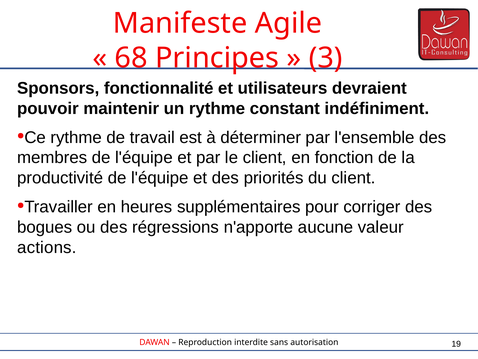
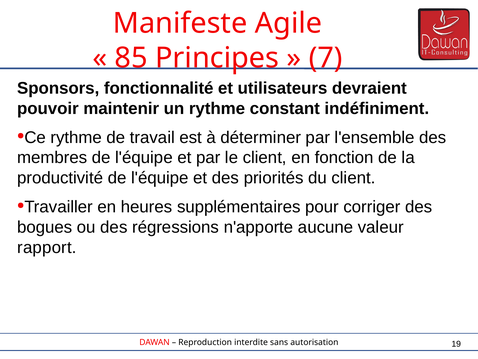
68: 68 -> 85
3: 3 -> 7
actions: actions -> rapport
